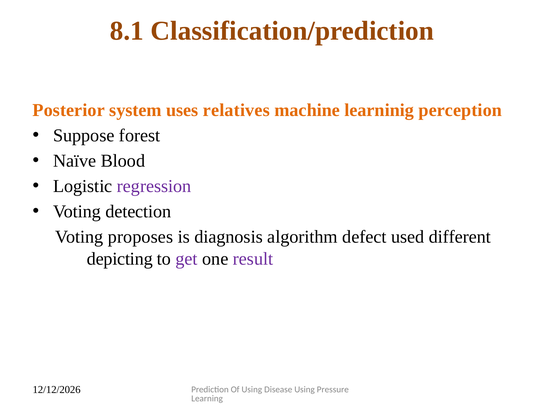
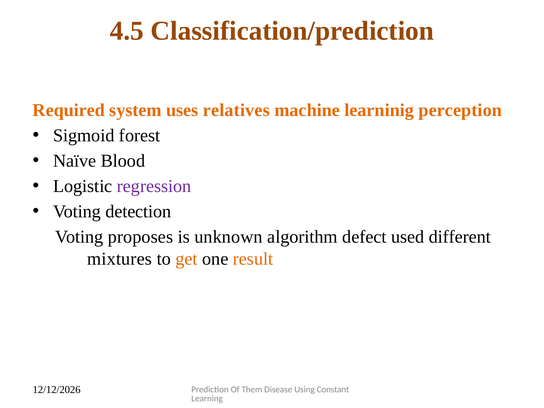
8.1: 8.1 -> 4.5
Posterior: Posterior -> Required
Suppose: Suppose -> Sigmoid
diagnosis: diagnosis -> unknown
depicting: depicting -> mixtures
get colour: purple -> orange
result colour: purple -> orange
Of Using: Using -> Them
Pressure: Pressure -> Constant
